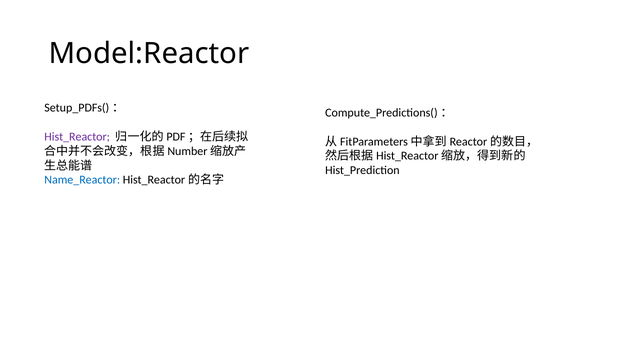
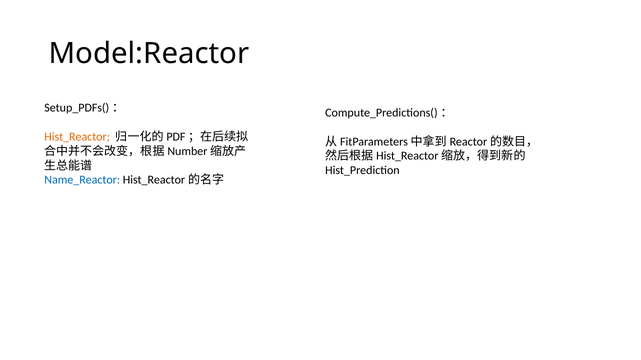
Hist_Reactor colour: purple -> orange
